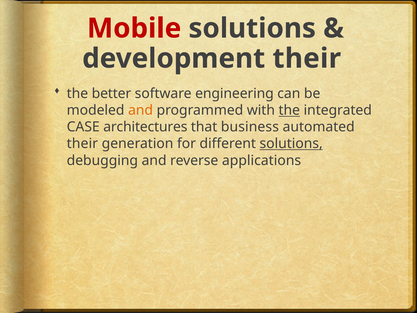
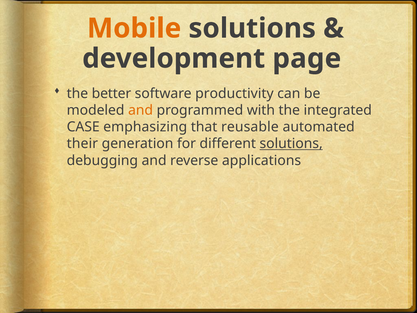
Mobile colour: red -> orange
development their: their -> page
engineering: engineering -> productivity
the at (289, 110) underline: present -> none
architectures: architectures -> emphasizing
business: business -> reusable
